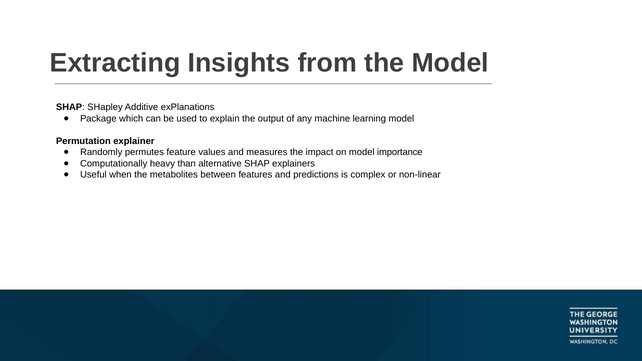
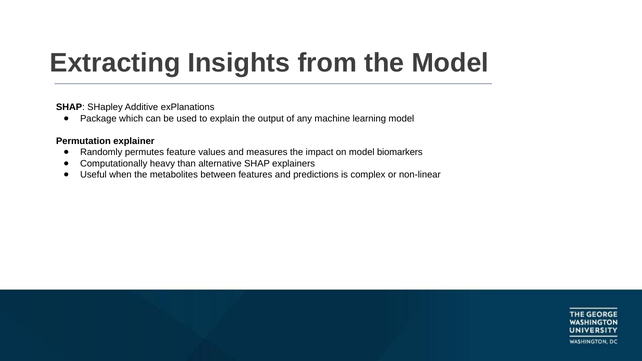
importance: importance -> biomarkers
